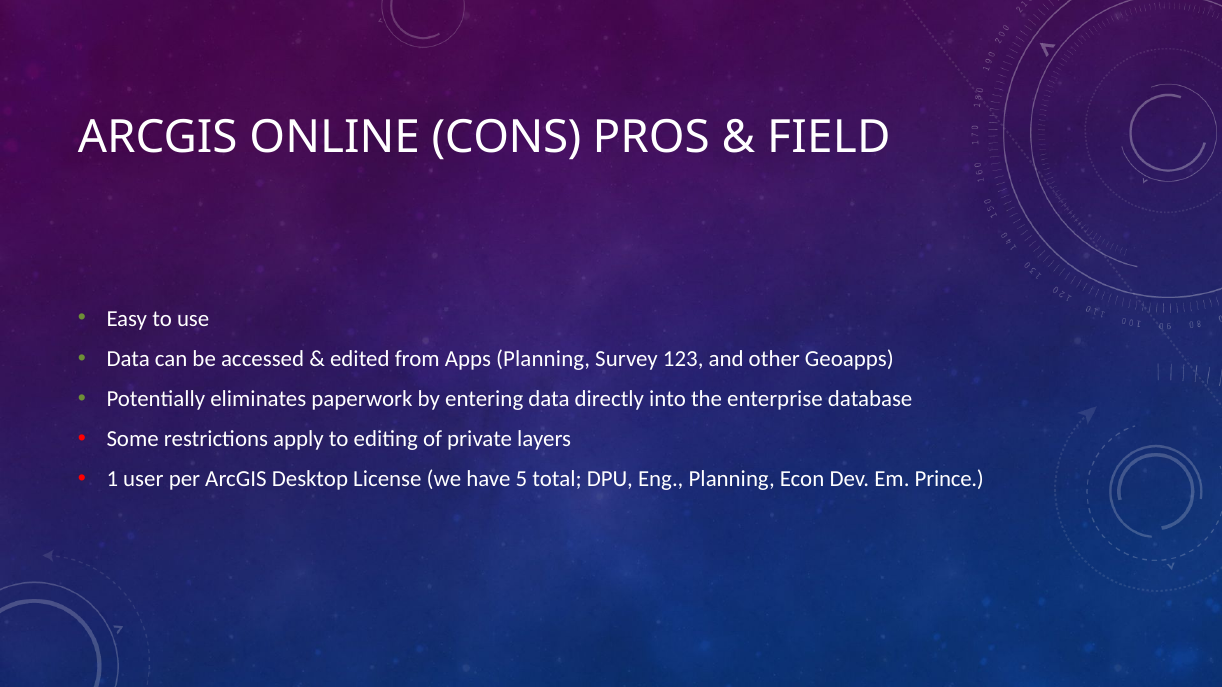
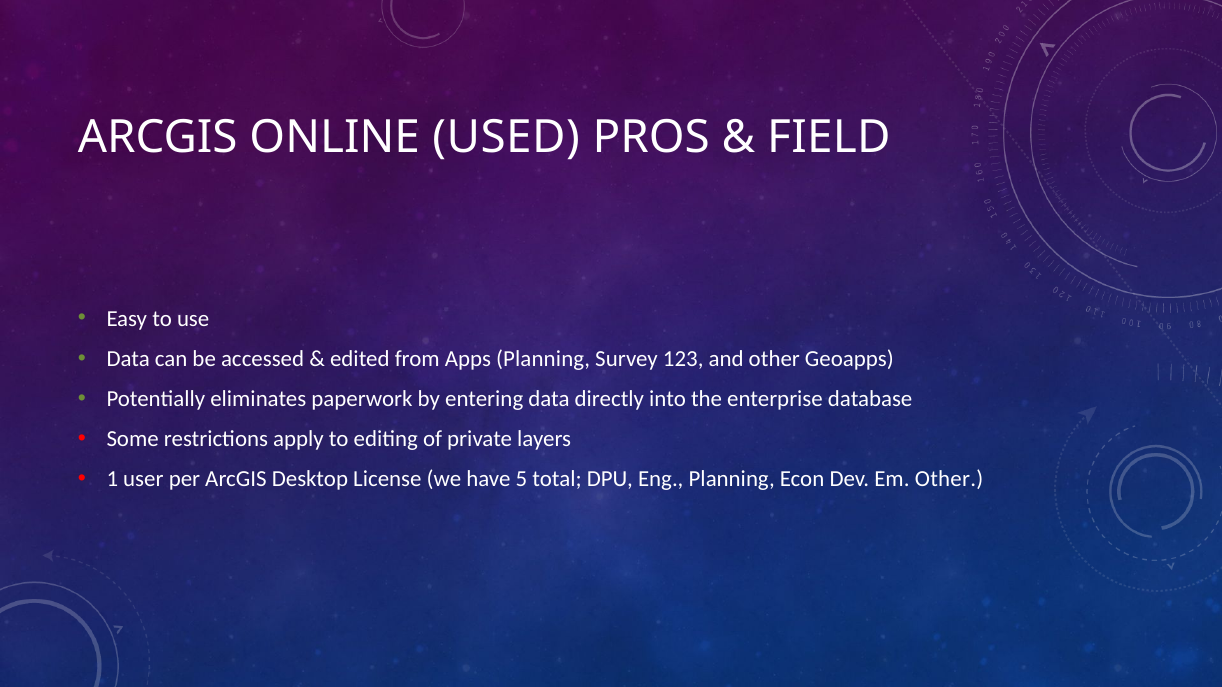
CONS: CONS -> USED
Em Prince: Prince -> Other
